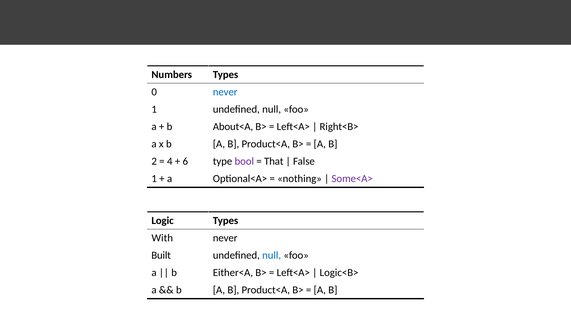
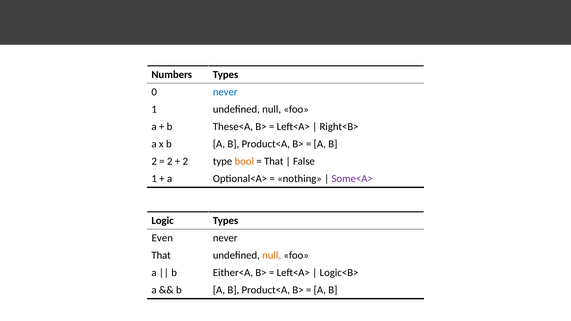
About<A: About<A -> These<A
4 at (170, 161): 4 -> 2
6 at (185, 161): 6 -> 2
bool colour: purple -> orange
With: With -> Even
Built at (161, 255): Built -> That
null at (272, 255) colour: blue -> orange
